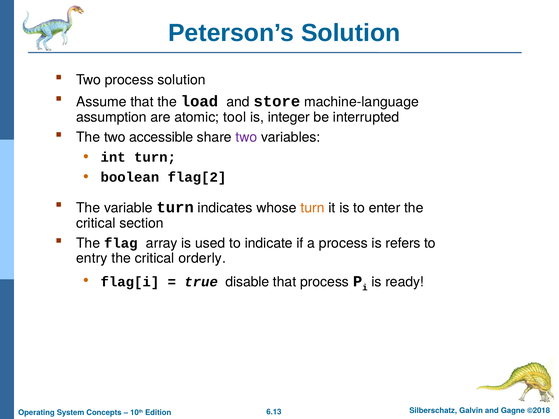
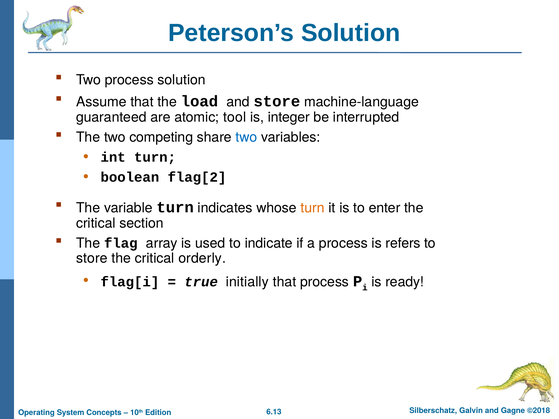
assumption: assumption -> guaranteed
accessible: accessible -> competing
two at (246, 137) colour: purple -> blue
entry at (92, 258): entry -> store
disable: disable -> initially
